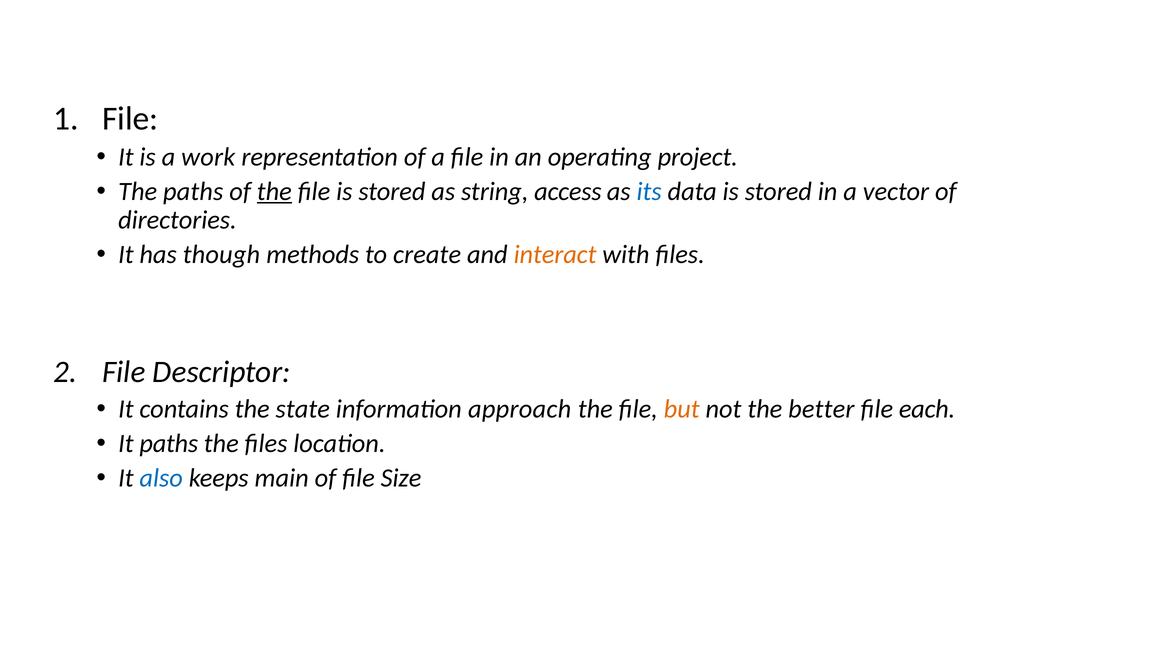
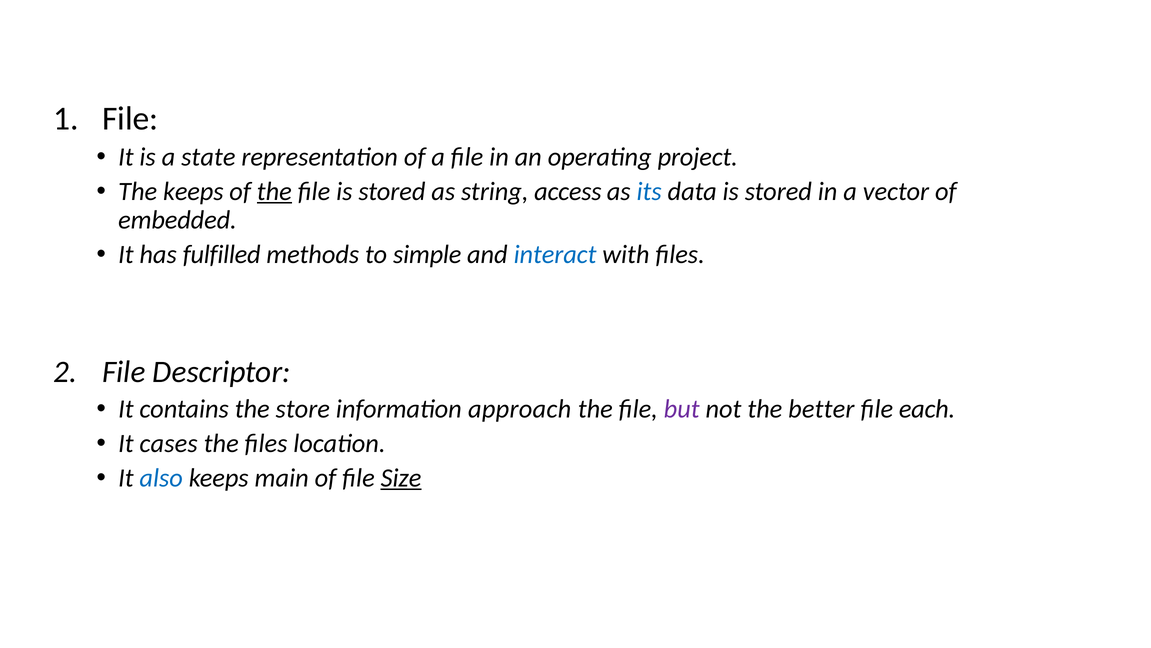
work: work -> state
The paths: paths -> keeps
directories: directories -> embedded
though: though -> fulfilled
create: create -> simple
interact colour: orange -> blue
state: state -> store
but colour: orange -> purple
It paths: paths -> cases
Size underline: none -> present
